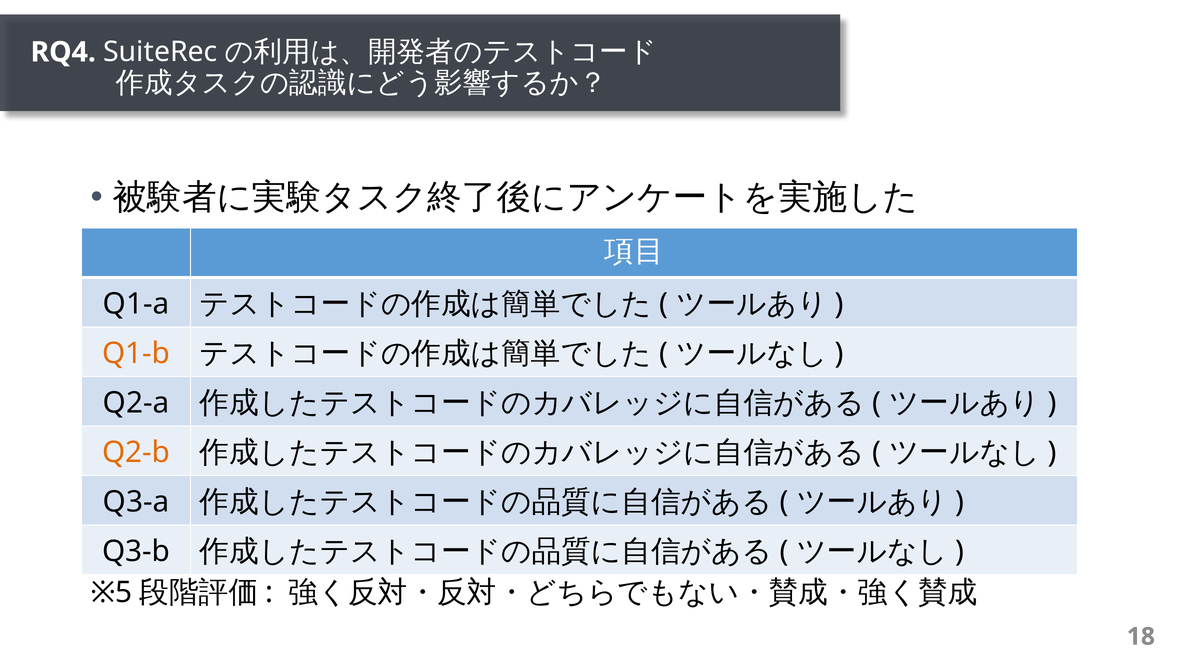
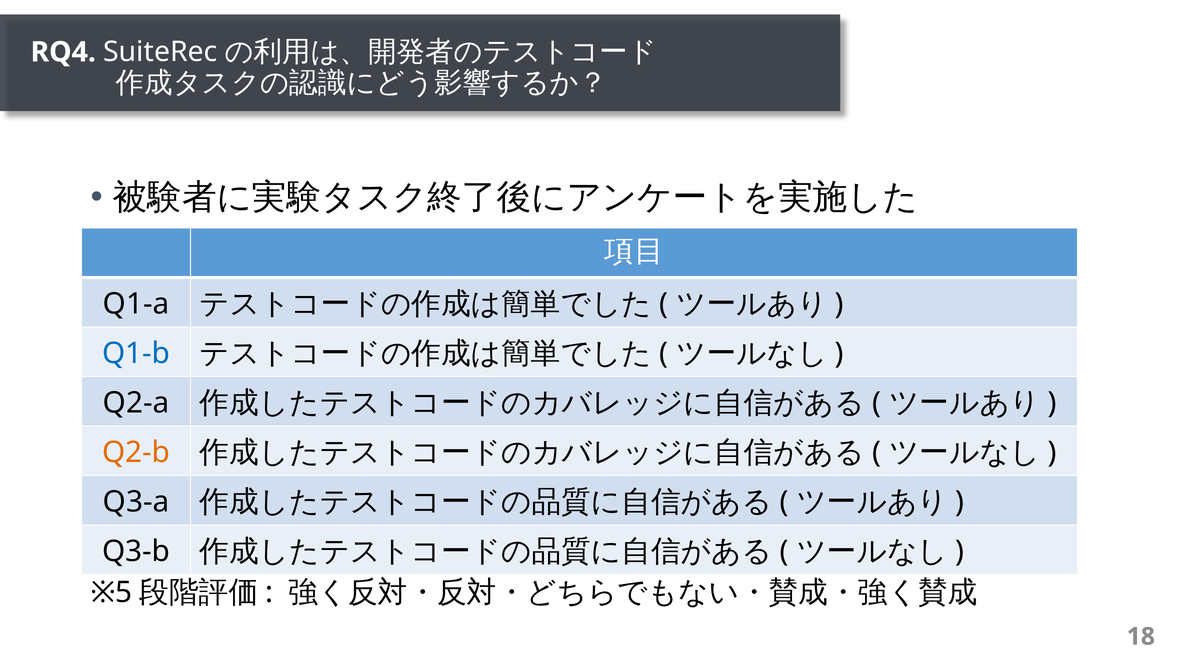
Q1-b colour: orange -> blue
